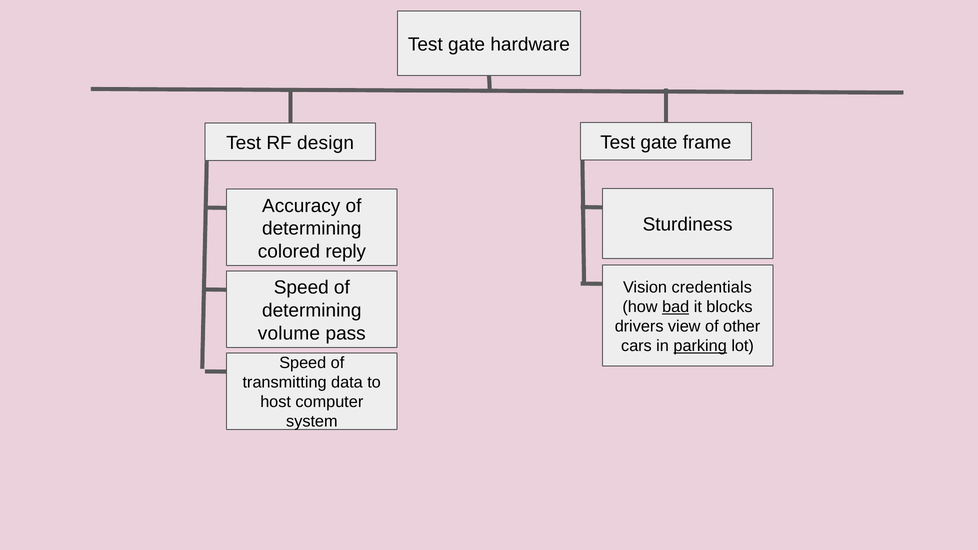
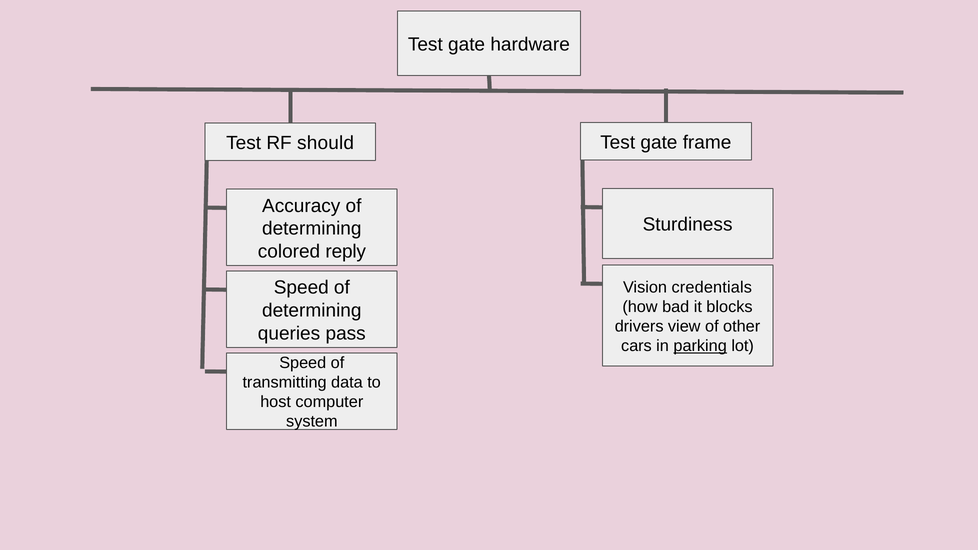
design: design -> should
bad underline: present -> none
volume: volume -> queries
